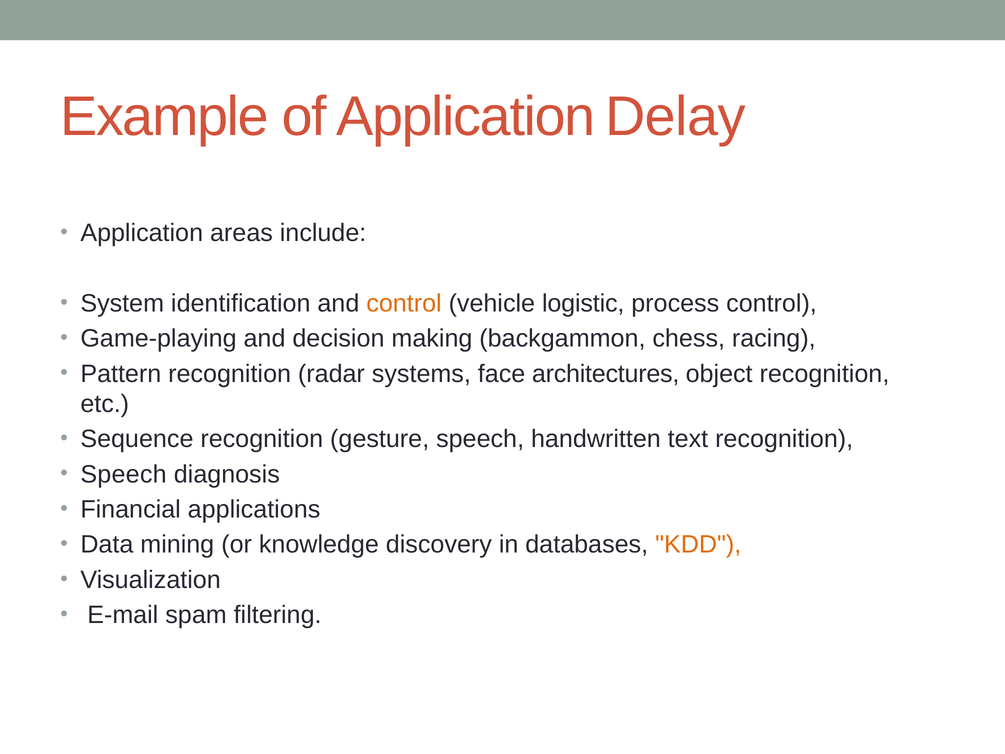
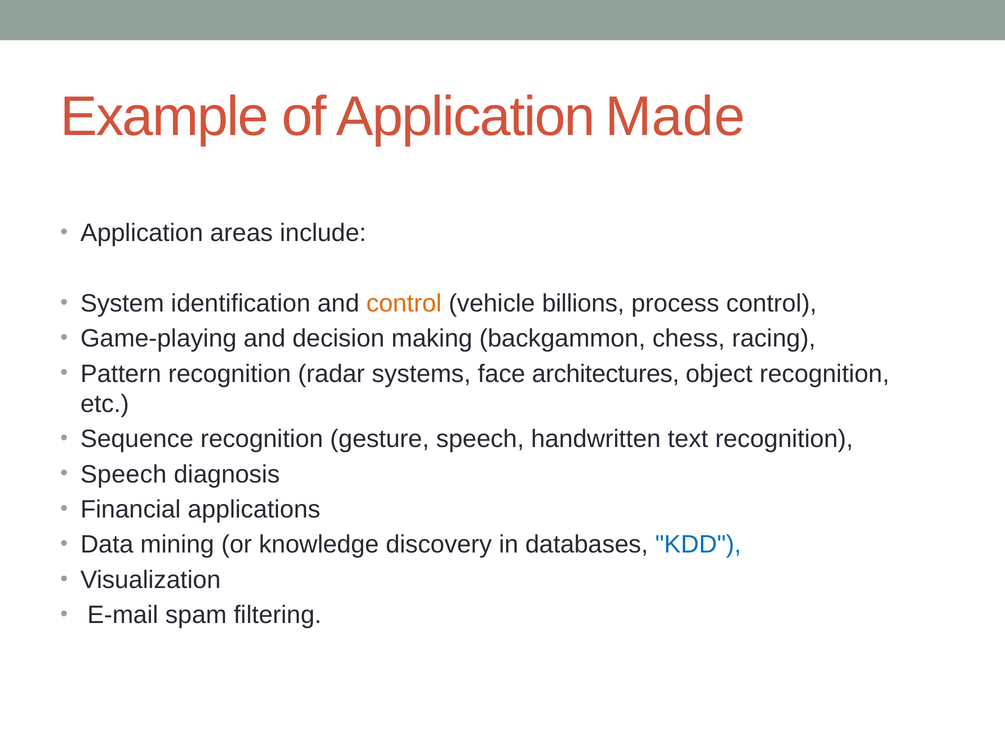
Delay: Delay -> Made
logistic: logistic -> billions
KDD colour: orange -> blue
